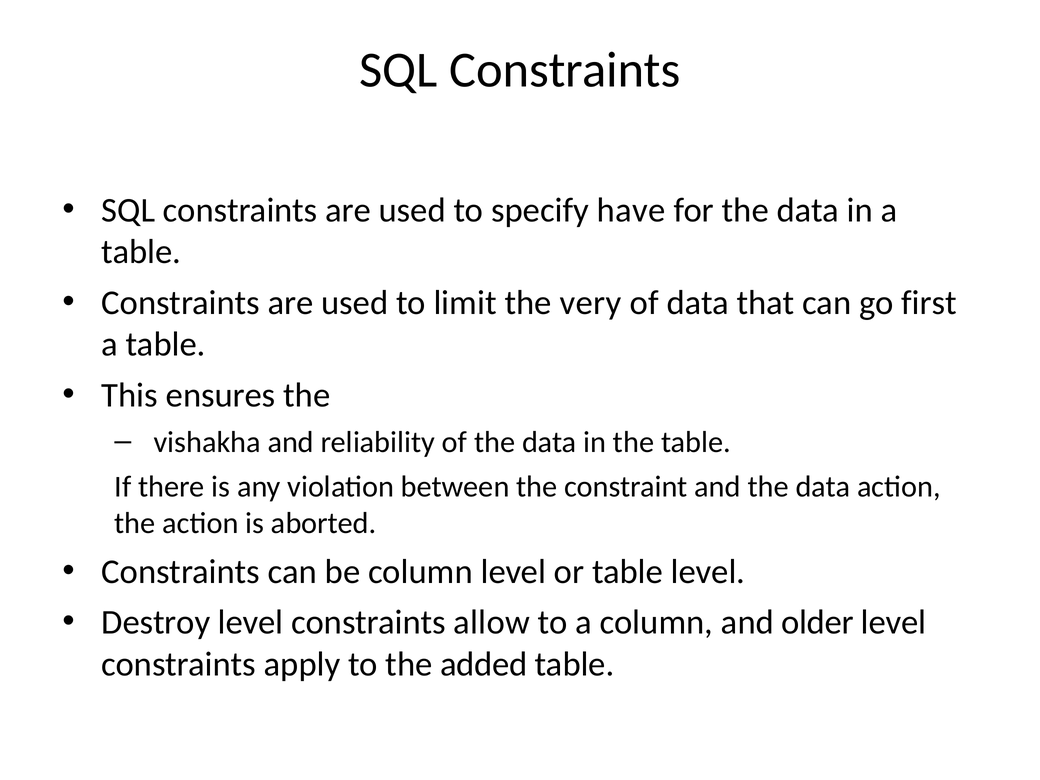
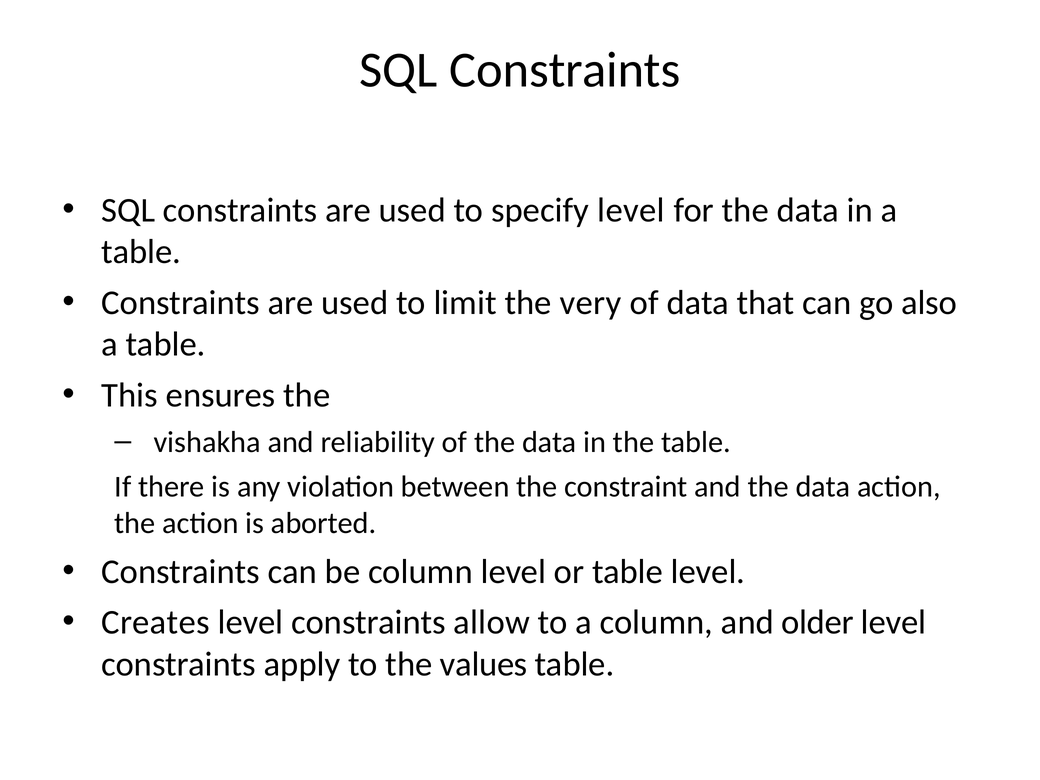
specify have: have -> level
first: first -> also
Destroy: Destroy -> Creates
added: added -> values
